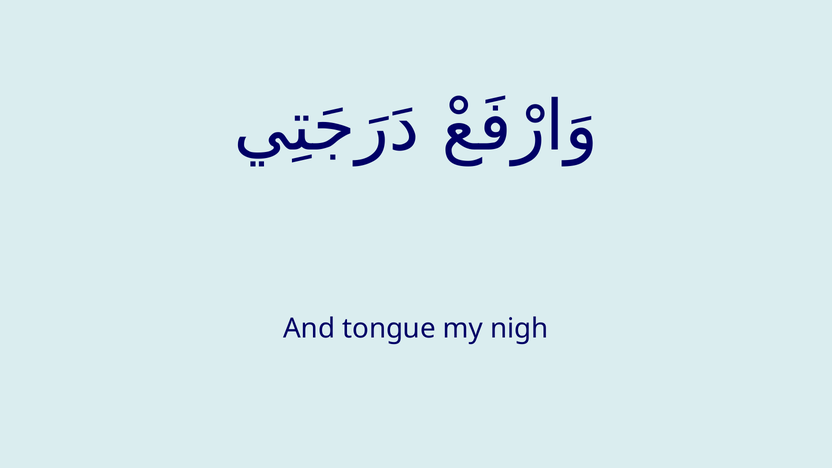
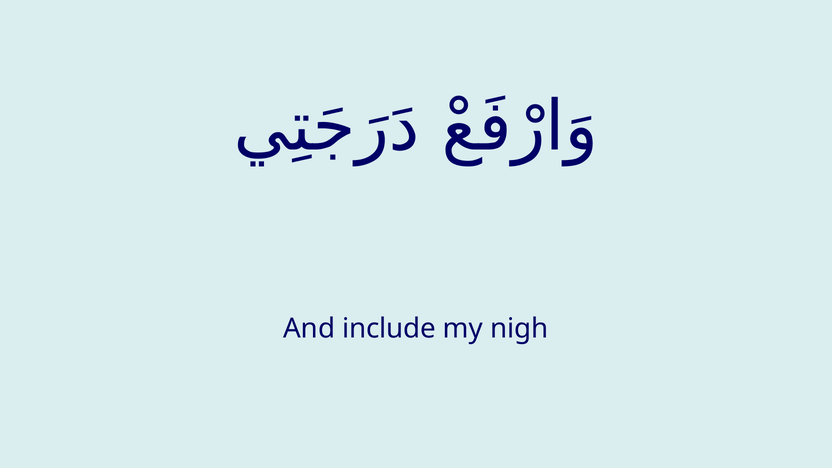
tongue: tongue -> include
